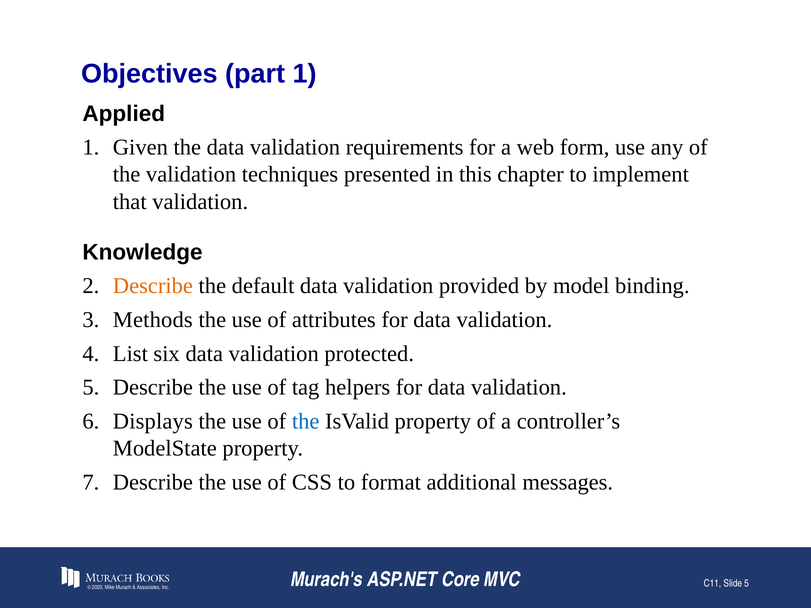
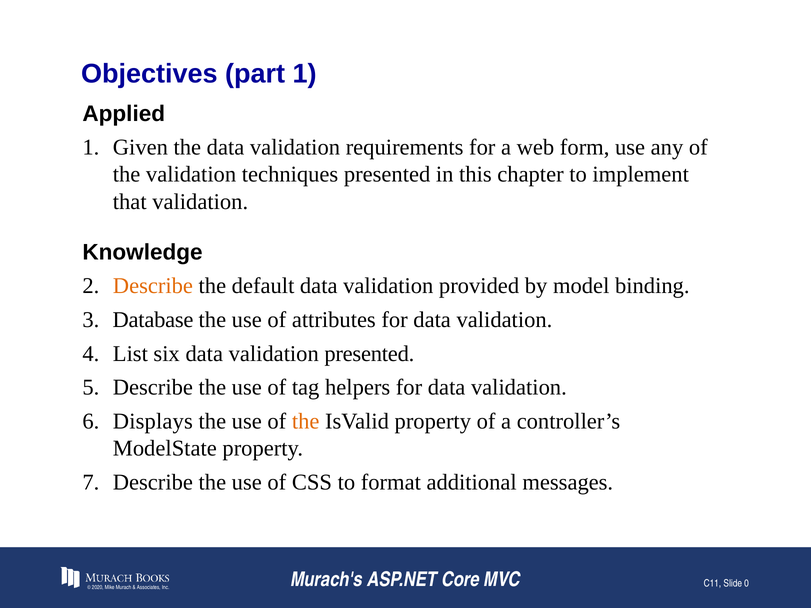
Methods: Methods -> Database
validation protected: protected -> presented
the at (306, 421) colour: blue -> orange
Slide 5: 5 -> 0
